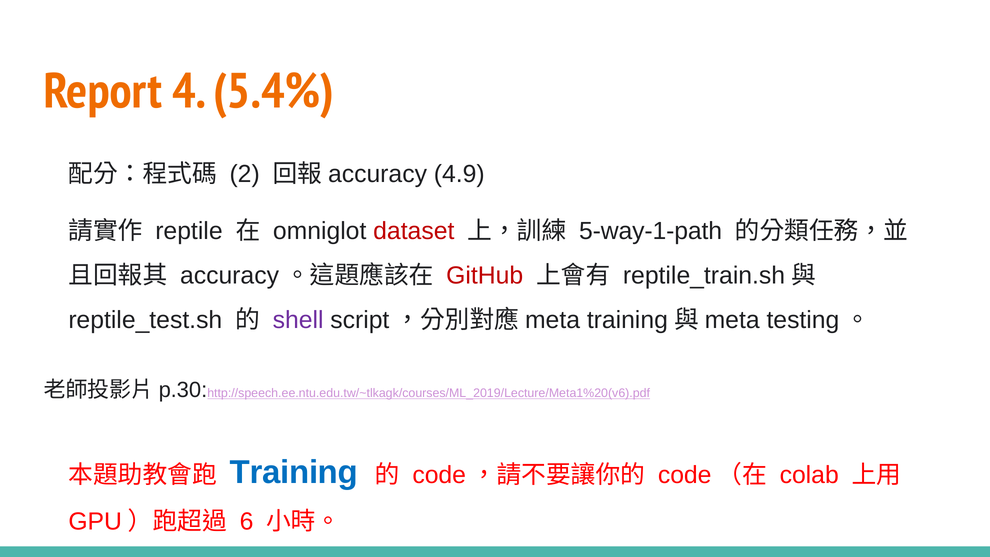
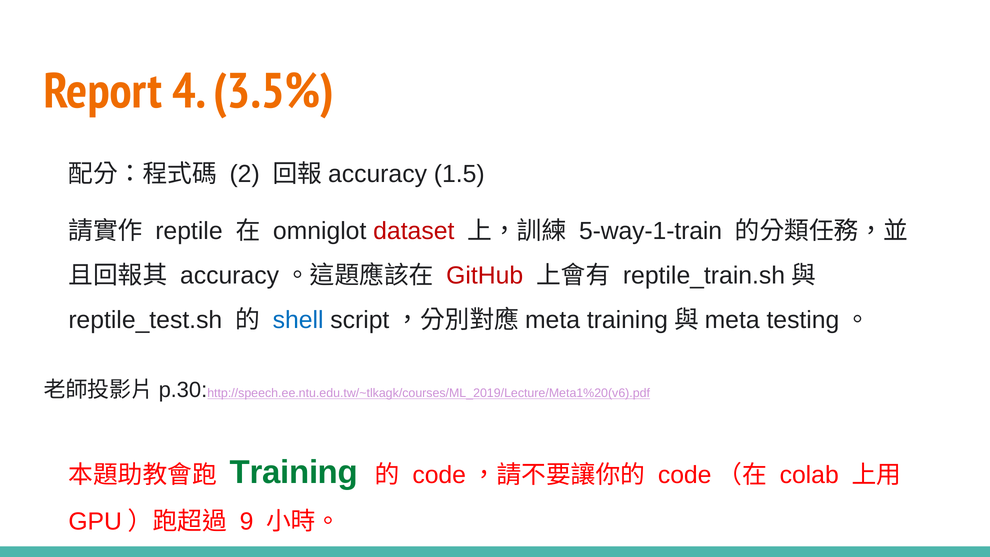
5.4%: 5.4% -> 3.5%
4.9: 4.9 -> 1.5
5-way-1-path: 5-way-1-path -> 5-way-1-train
shell colour: purple -> blue
Training colour: blue -> green
6: 6 -> 9
